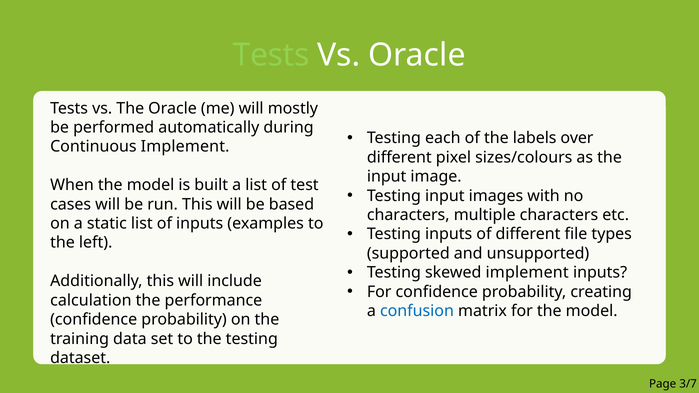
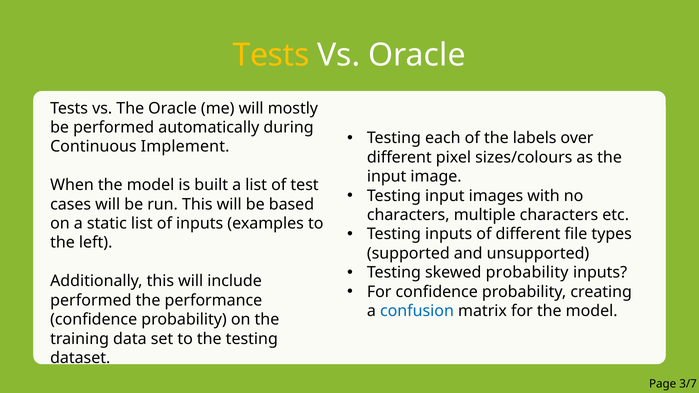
Tests at (271, 55) colour: light green -> yellow
skewed implement: implement -> probability
calculation at (91, 300): calculation -> performed
